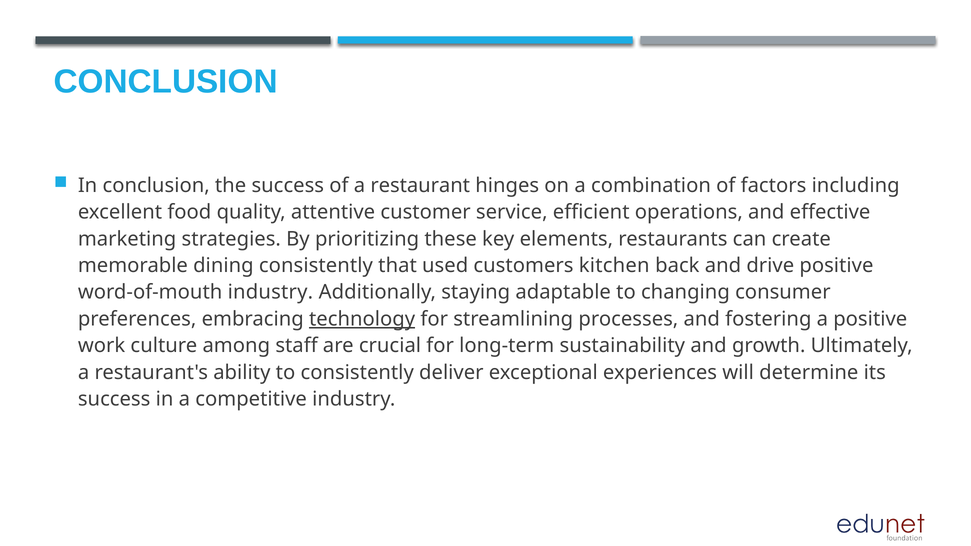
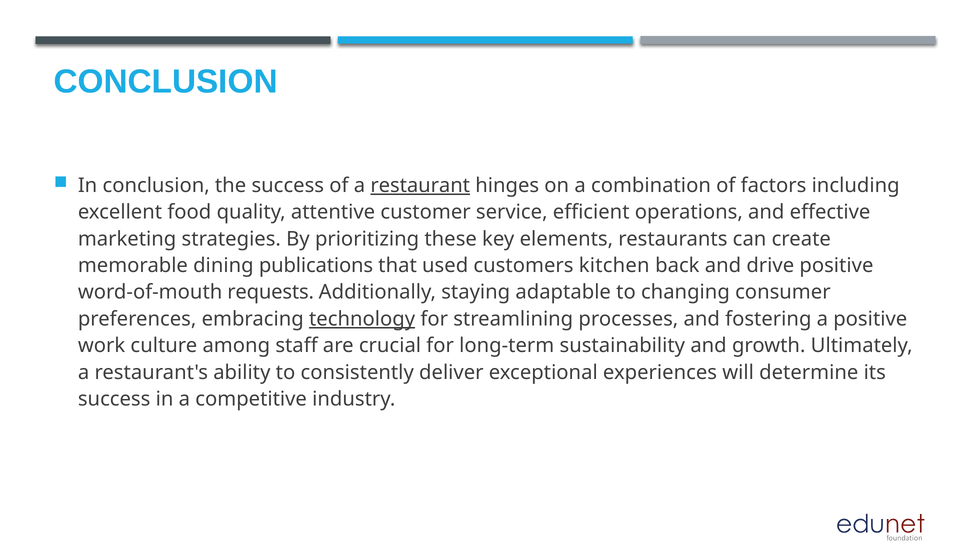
restaurant underline: none -> present
dining consistently: consistently -> publications
word-of-mouth industry: industry -> requests
